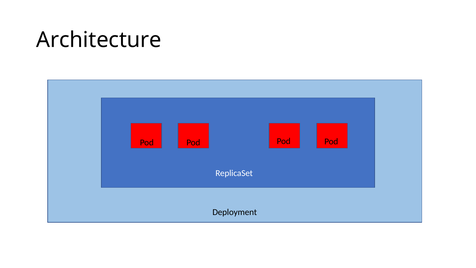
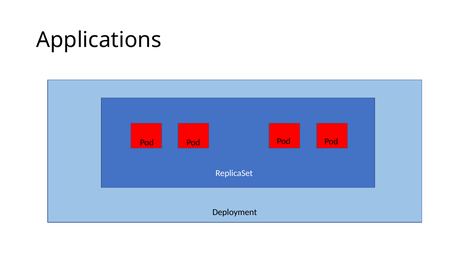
Architecture: Architecture -> Applications
